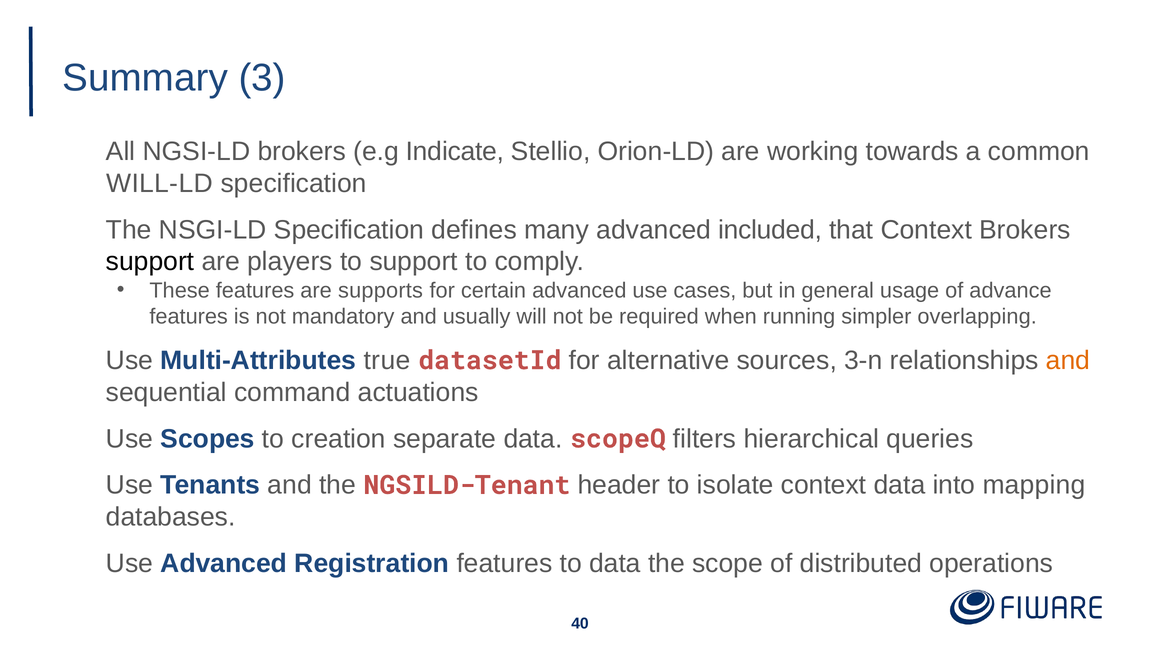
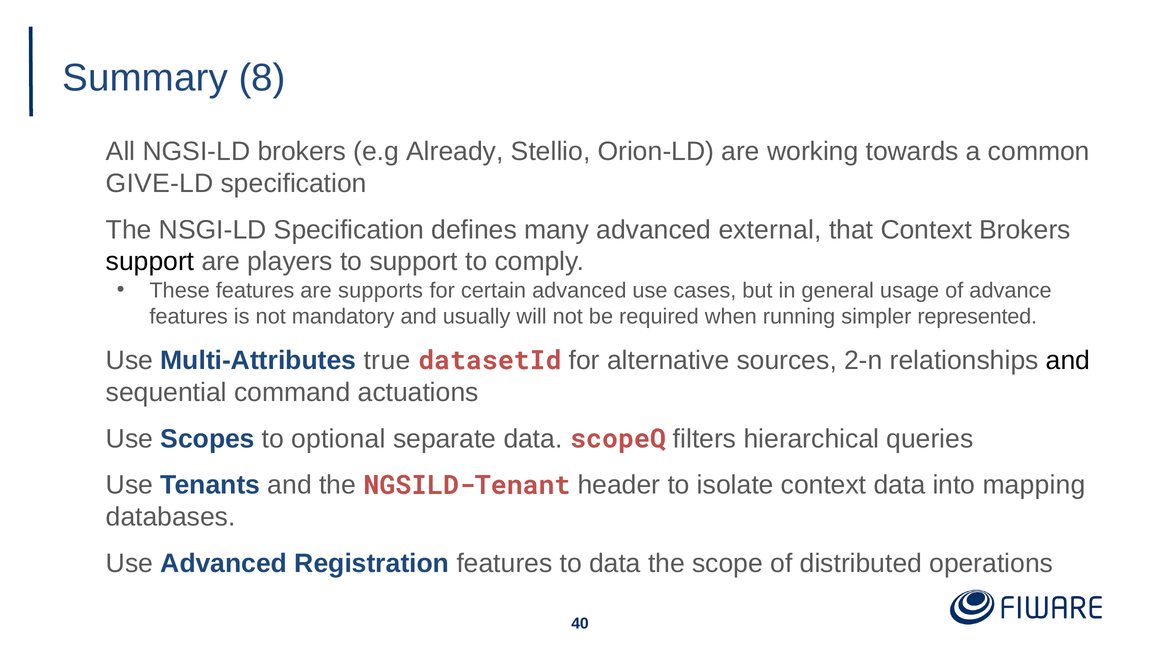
3: 3 -> 8
Indicate: Indicate -> Already
WILL-LD: WILL-LD -> GIVE-LD
included: included -> external
overlapping: overlapping -> represented
3-n: 3-n -> 2-n
and at (1068, 360) colour: orange -> black
creation: creation -> optional
